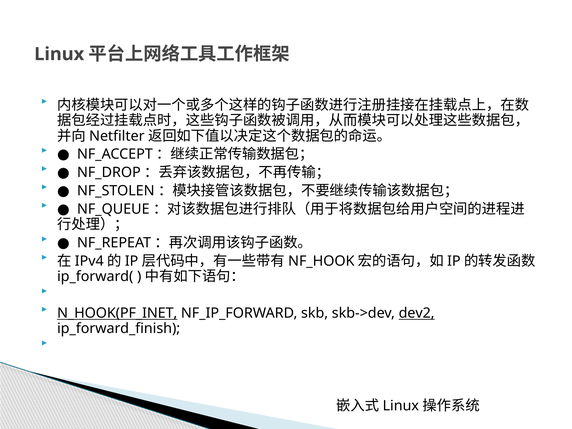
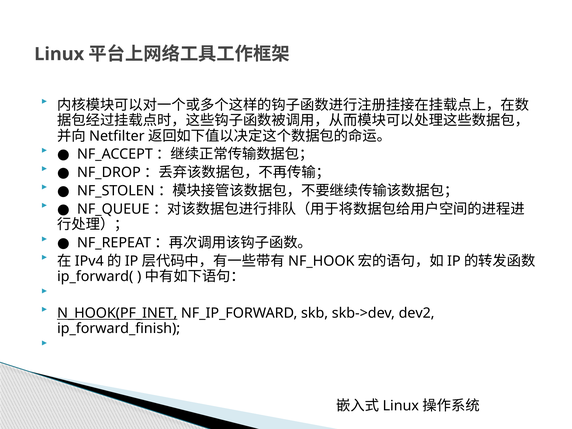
dev2 underline: present -> none
